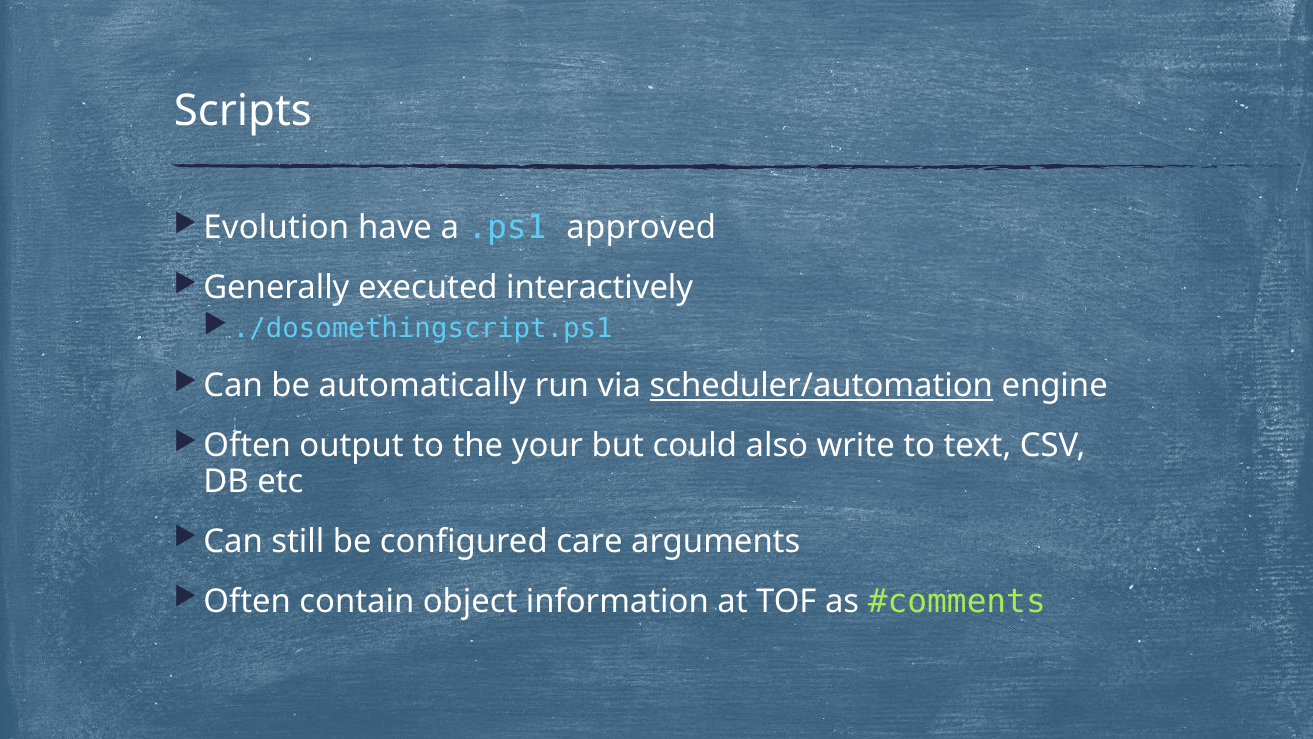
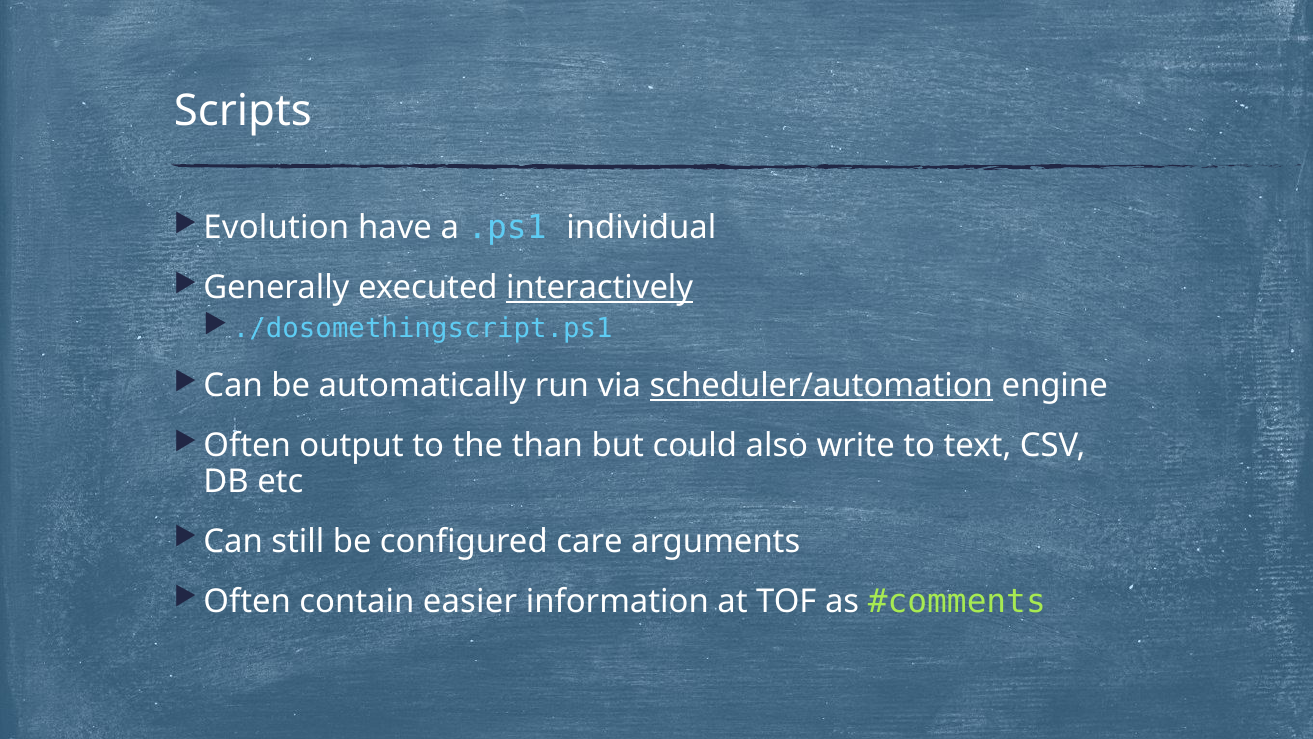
approved: approved -> individual
interactively underline: none -> present
your: your -> than
object: object -> easier
